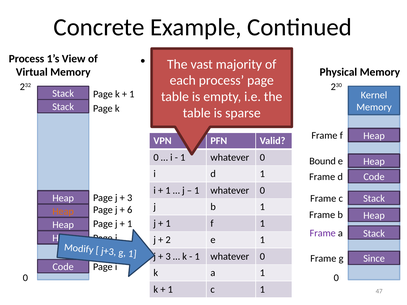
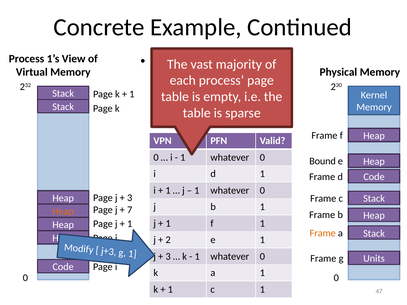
6 at (130, 210): 6 -> 7
Frame at (323, 233) colour: purple -> orange
Since: Since -> Units
